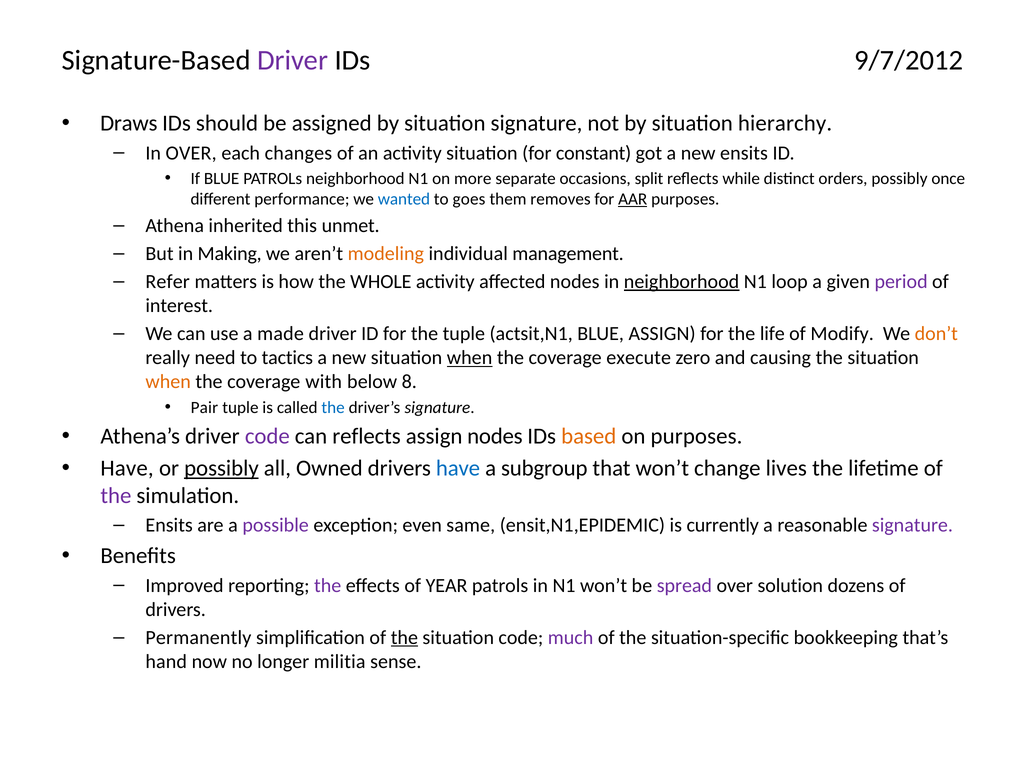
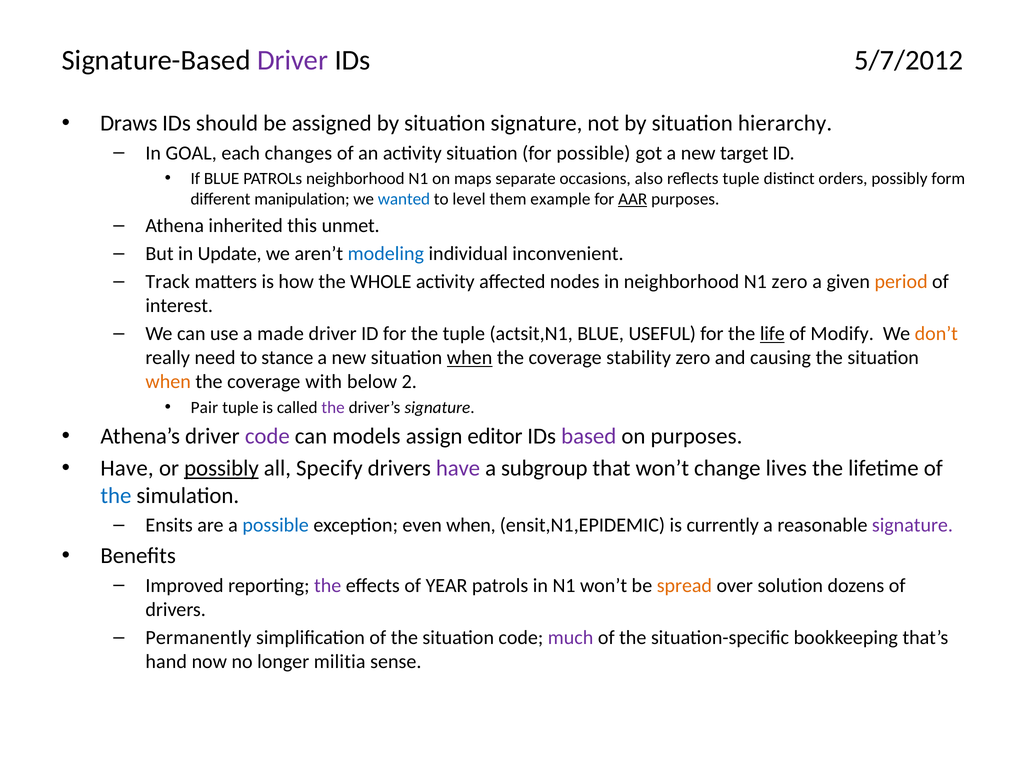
9/7/2012: 9/7/2012 -> 5/7/2012
In OVER: OVER -> GOAL
for constant: constant -> possible
new ensits: ensits -> target
more: more -> maps
split: split -> also
reflects while: while -> tuple
once: once -> form
performance: performance -> manipulation
goes: goes -> level
removes: removes -> example
Making: Making -> Update
modeling colour: orange -> blue
management: management -> inconvenient
Refer: Refer -> Track
neighborhood at (682, 282) underline: present -> none
N1 loop: loop -> zero
period colour: purple -> orange
BLUE ASSIGN: ASSIGN -> USEFUL
life underline: none -> present
tactics: tactics -> stance
execute: execute -> stability
8: 8 -> 2
the at (333, 408) colour: blue -> purple
can reflects: reflects -> models
assign nodes: nodes -> editor
based colour: orange -> purple
Owned: Owned -> Specify
have at (458, 469) colour: blue -> purple
the at (116, 496) colour: purple -> blue
possible at (276, 526) colour: purple -> blue
even same: same -> when
spread colour: purple -> orange
the at (404, 638) underline: present -> none
